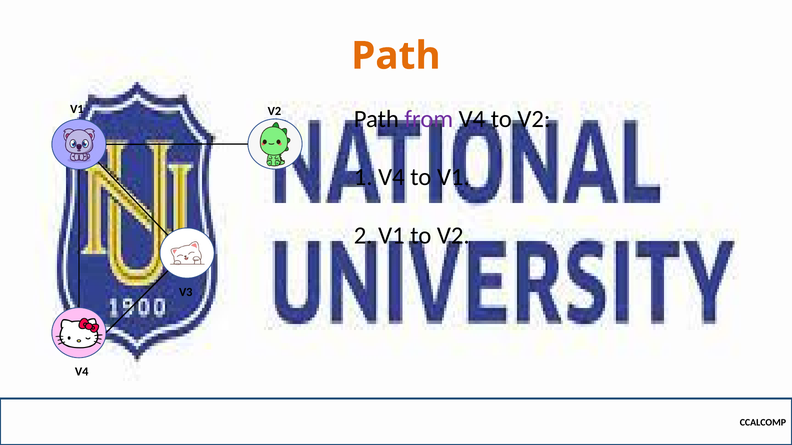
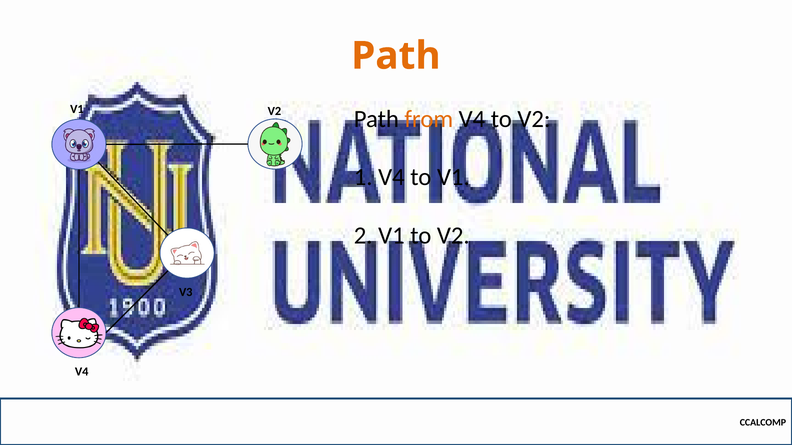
from colour: purple -> orange
